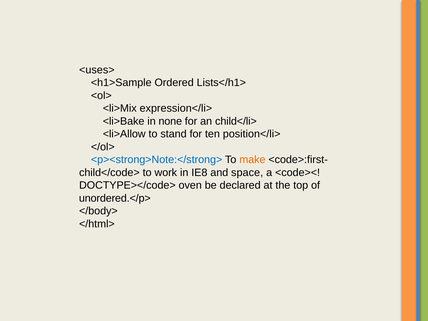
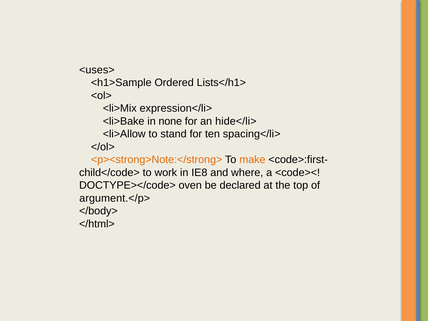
child</li>: child</li> -> hide</li>
position</li>: position</li> -> spacing</li>
<p><strong>Note:</strong> colour: blue -> orange
space: space -> where
unordered.</p>: unordered.</p> -> argument.</p>
